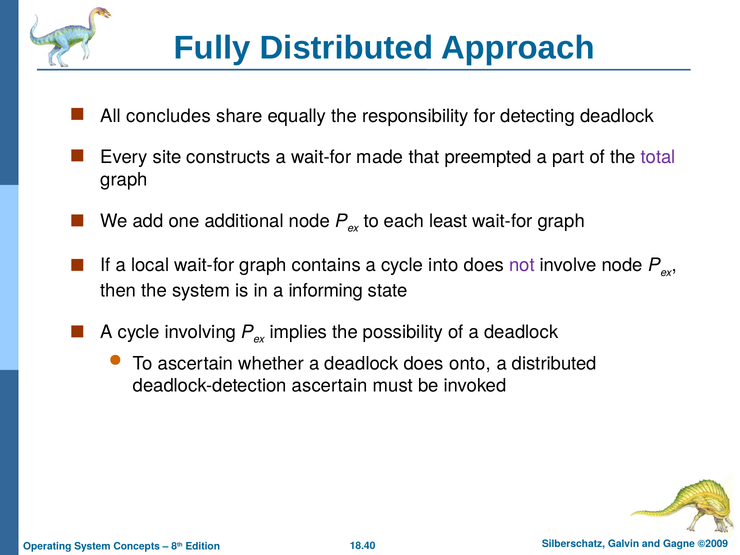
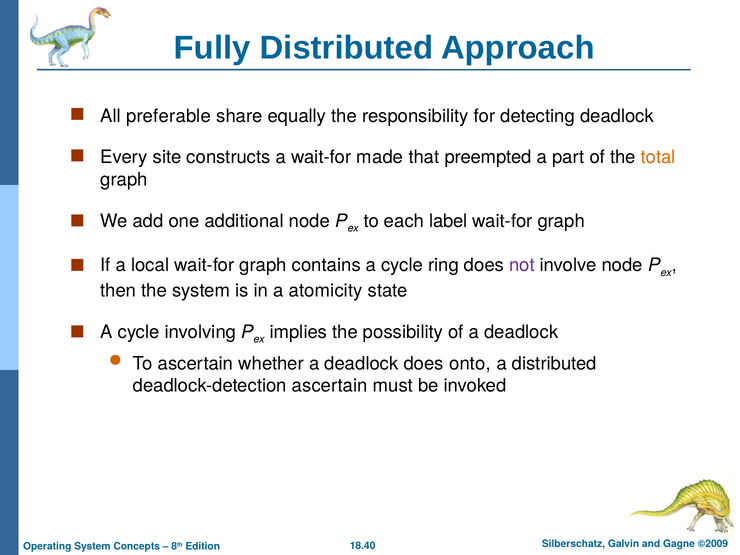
concludes: concludes -> preferable
total colour: purple -> orange
least: least -> label
into: into -> ring
informing: informing -> atomicity
